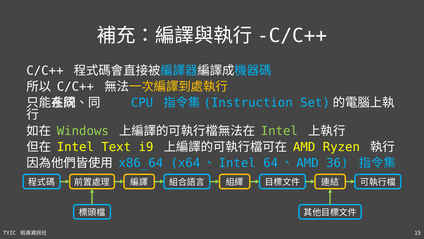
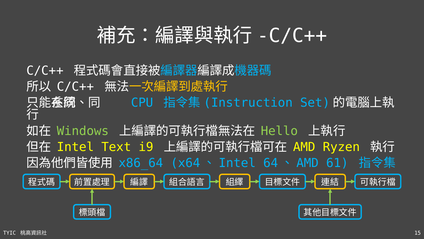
Intel at (279, 131): Intel -> Hello
36: 36 -> 61
